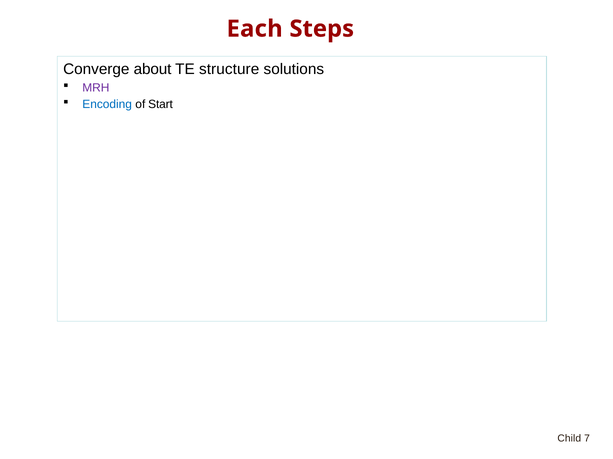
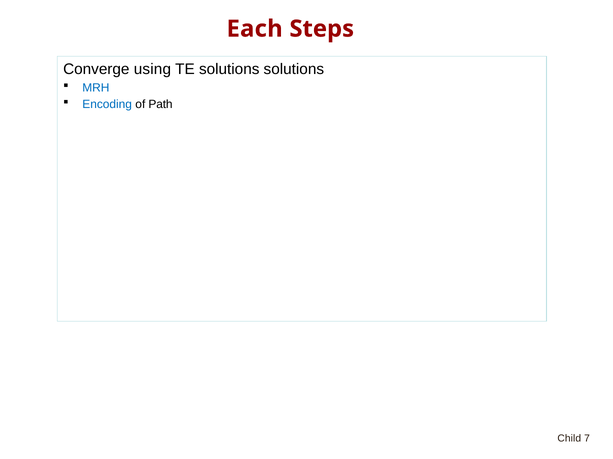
about: about -> using
TE structure: structure -> solutions
MRH colour: purple -> blue
Start: Start -> Path
